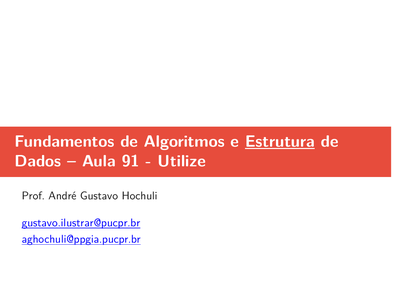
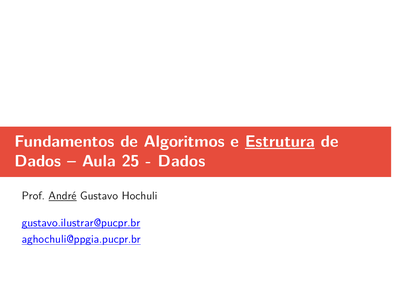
91: 91 -> 25
Utilize at (182, 161): Utilize -> Dados
André underline: none -> present
